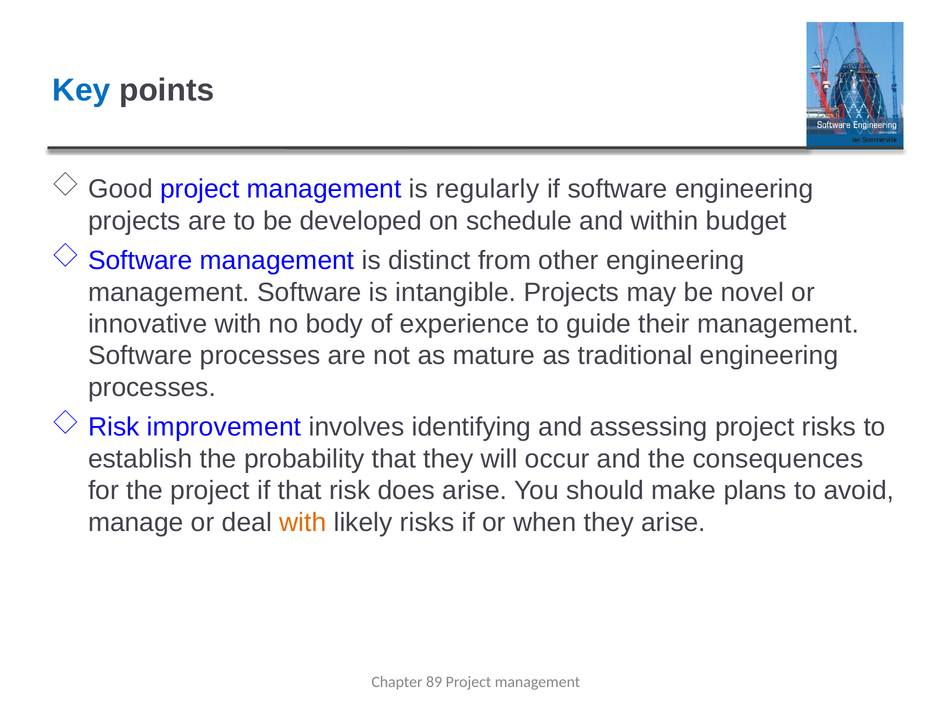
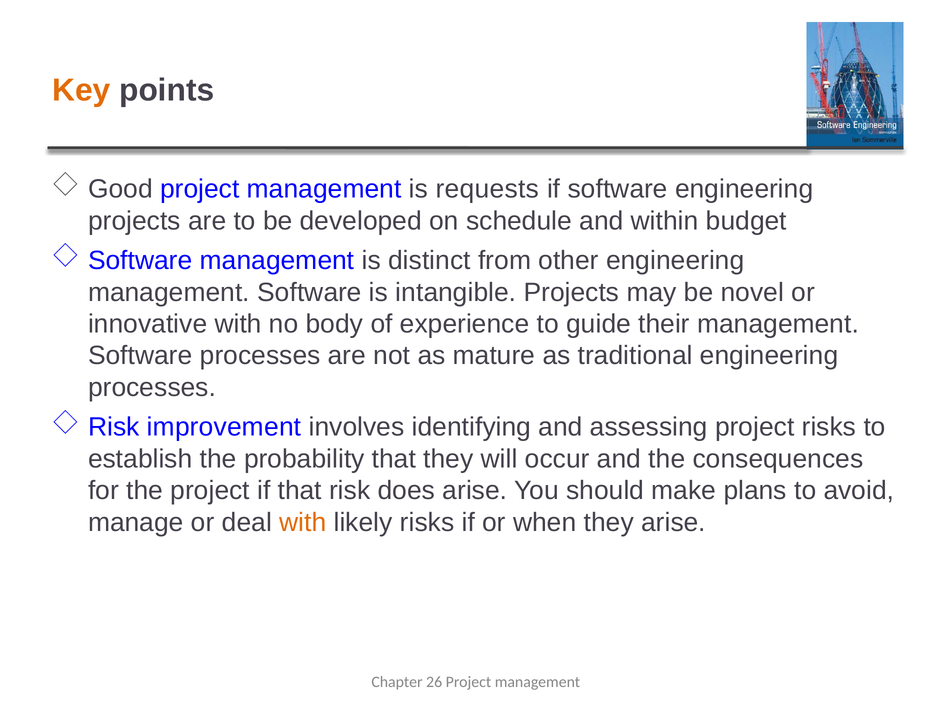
Key colour: blue -> orange
regularly: regularly -> requests
89: 89 -> 26
